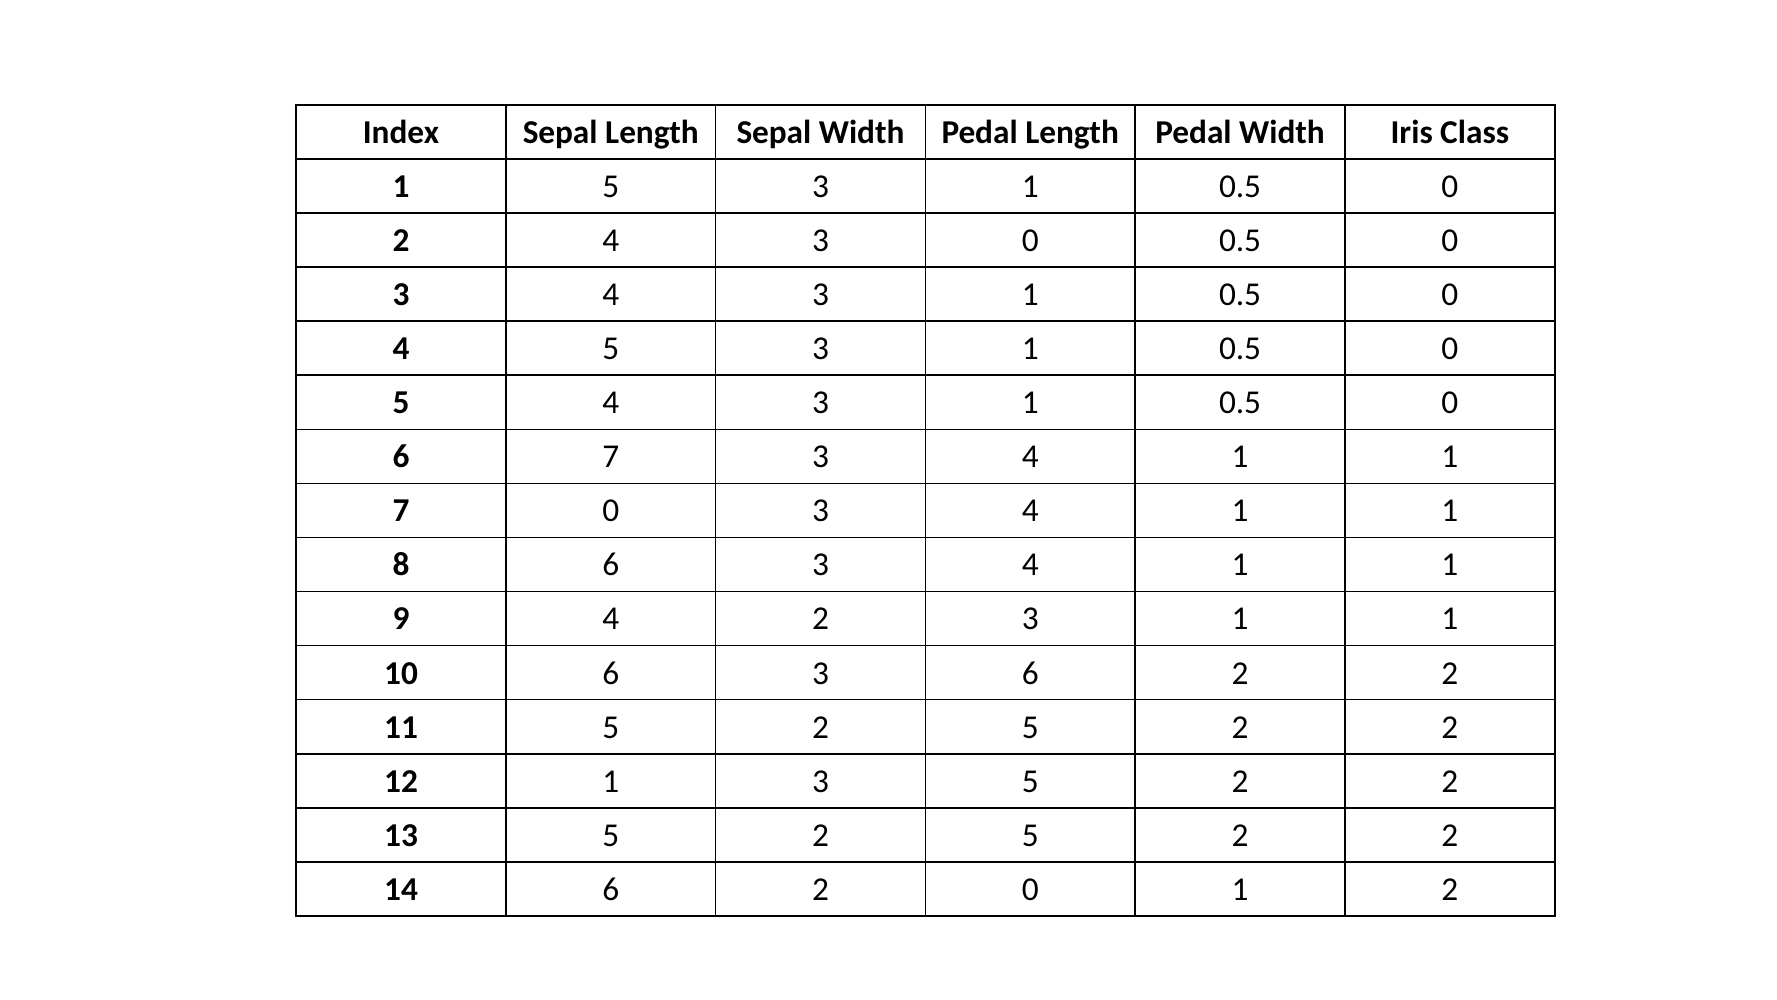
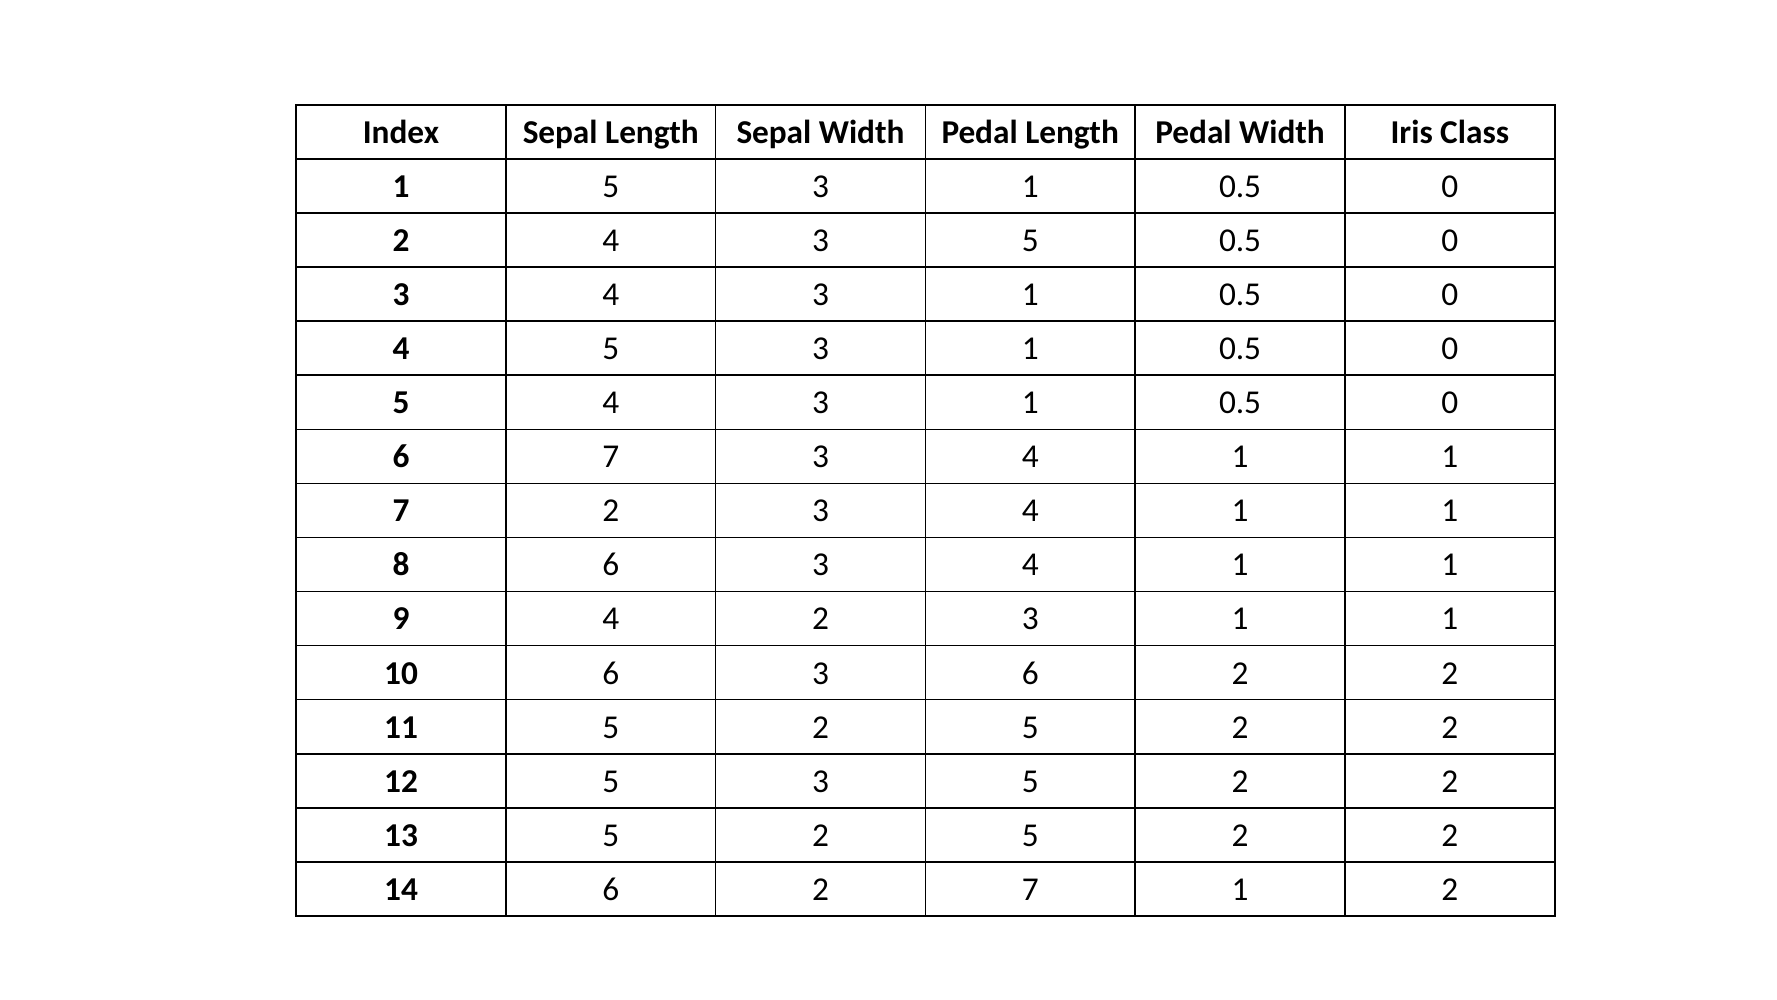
4 3 0: 0 -> 5
7 0: 0 -> 2
12 1: 1 -> 5
2 0: 0 -> 7
